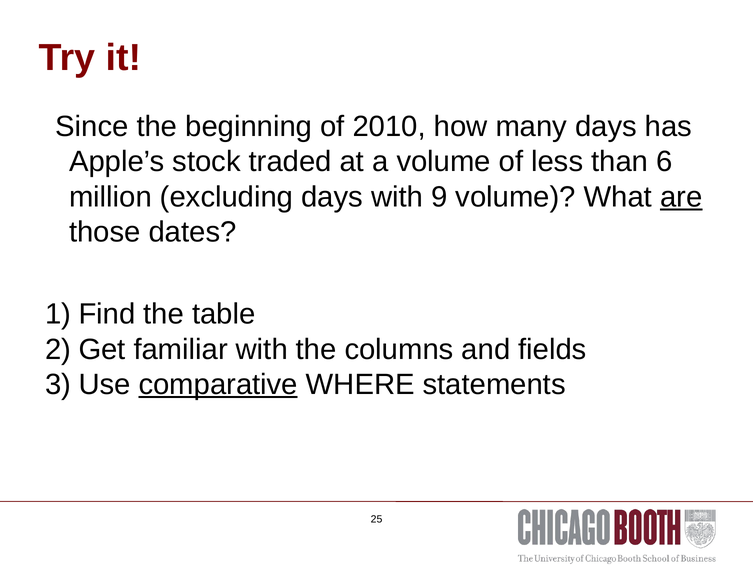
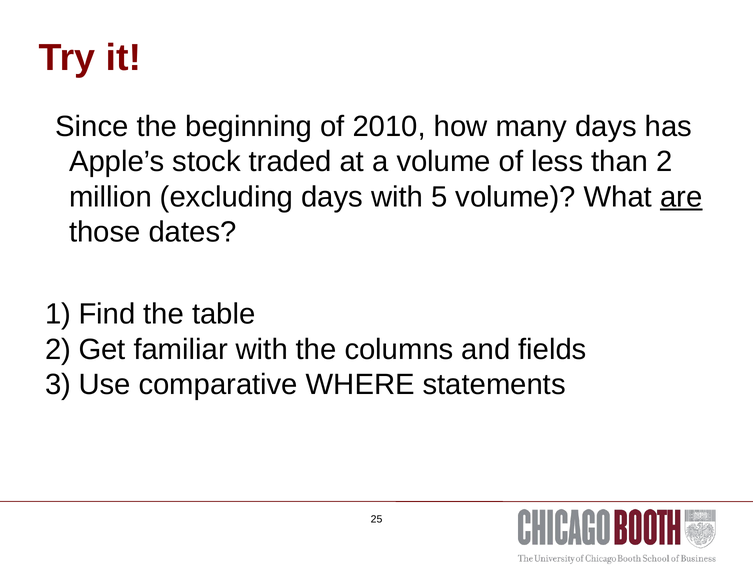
than 6: 6 -> 2
9: 9 -> 5
comparative underline: present -> none
